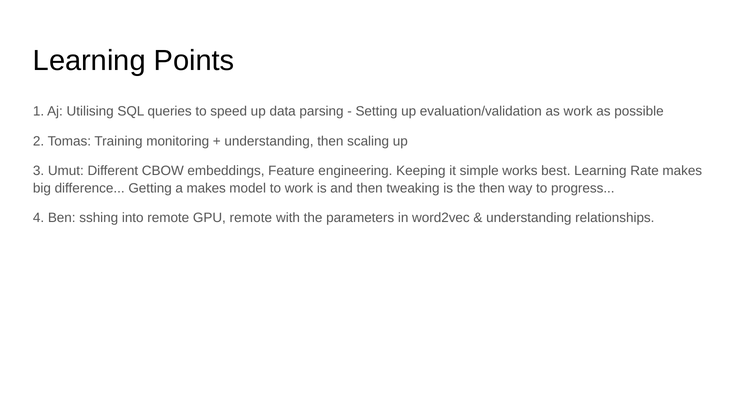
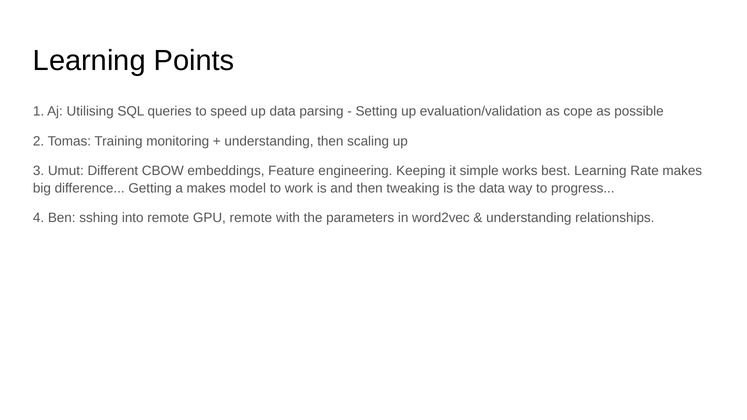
as work: work -> cope
the then: then -> data
